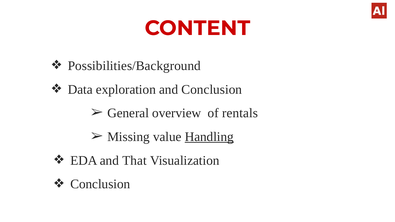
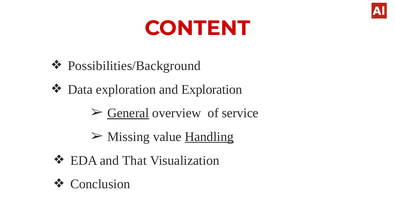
and Conclusion: Conclusion -> Exploration
General underline: none -> present
rentals: rentals -> service
